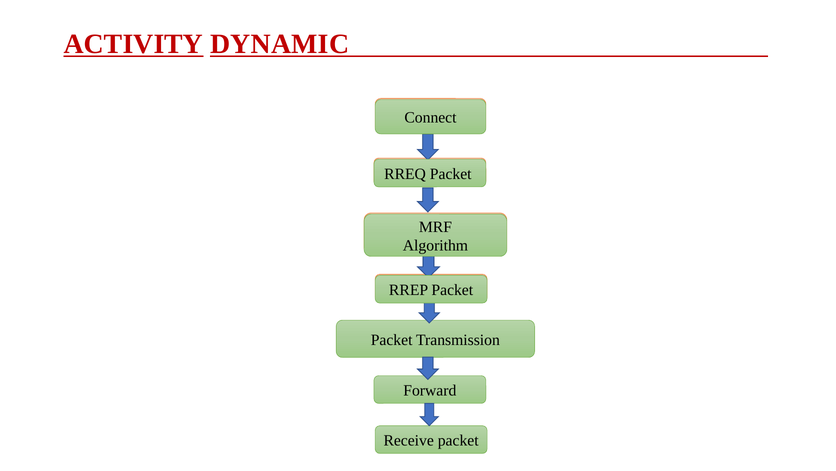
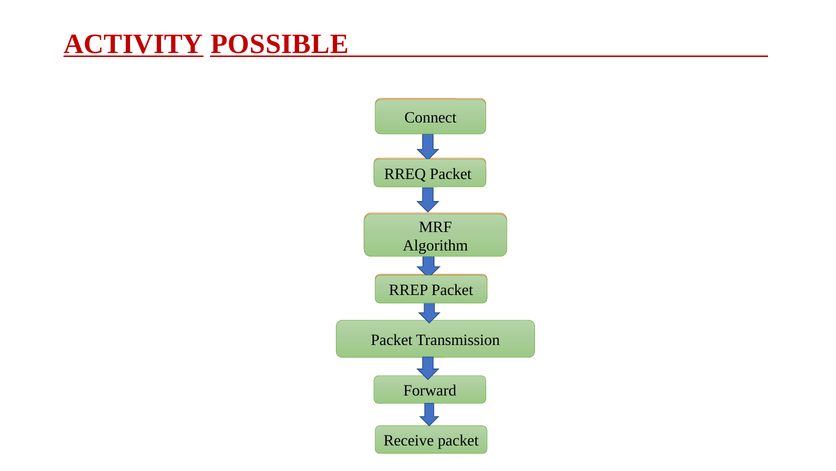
DYNAMIC: DYNAMIC -> POSSIBLE
